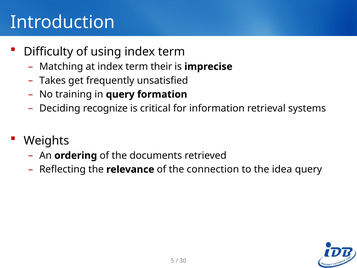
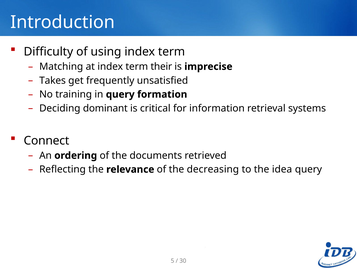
recognize: recognize -> dominant
Weights: Weights -> Connect
connection: connection -> decreasing
